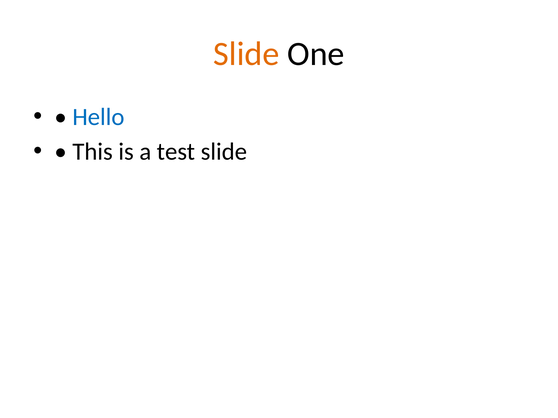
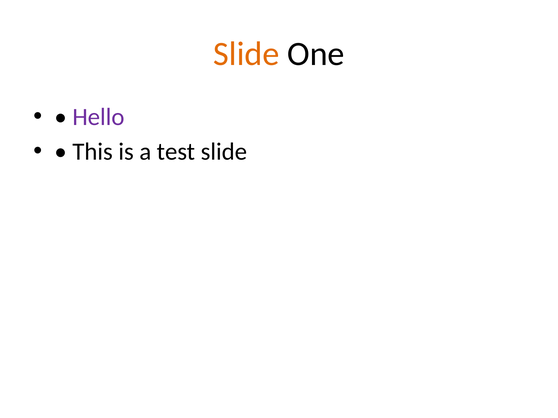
Hello colour: blue -> purple
